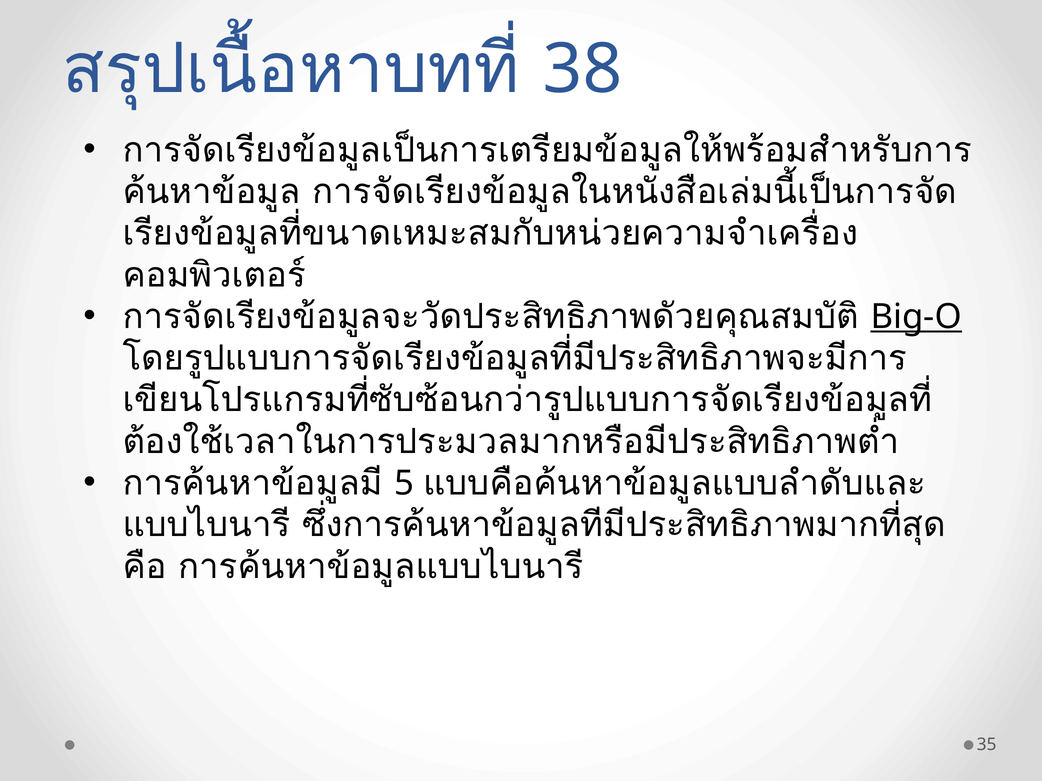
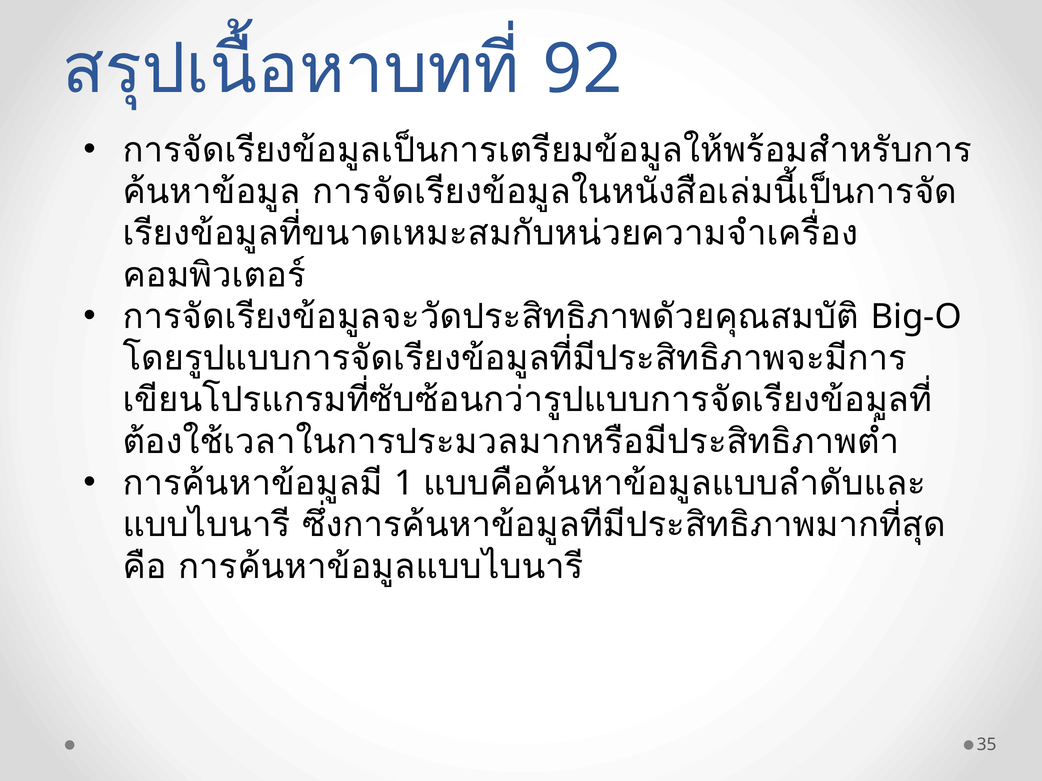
38: 38 -> 92
Big-O underline: present -> none
5: 5 -> 1
